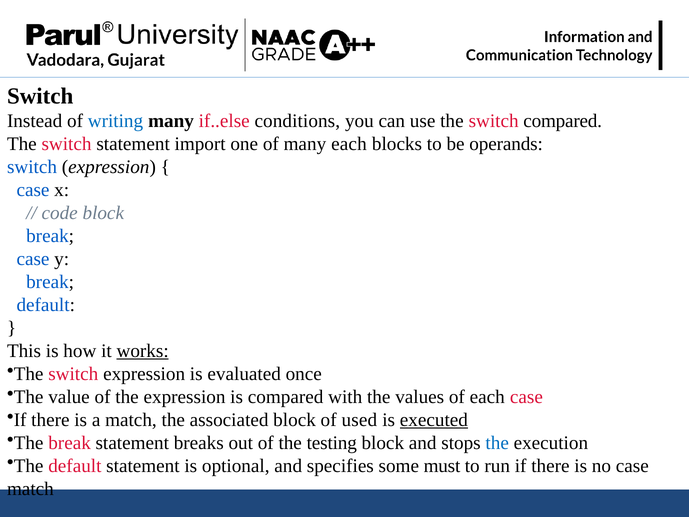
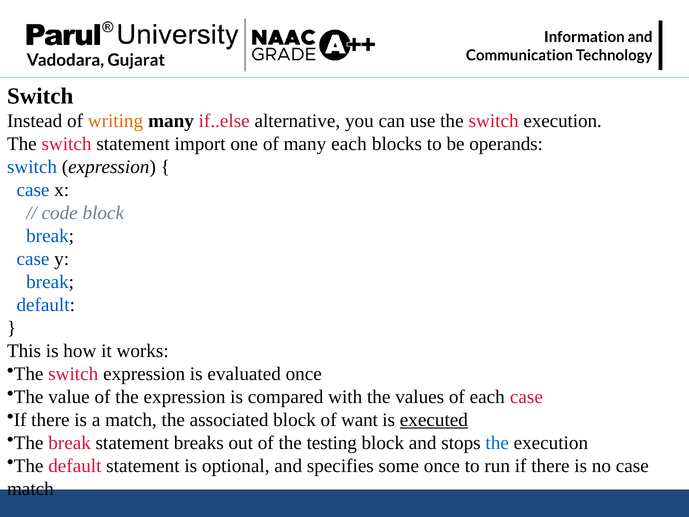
writing colour: blue -> orange
conditions: conditions -> alternative
switch compared: compared -> execution
works underline: present -> none
used: used -> want
some must: must -> once
